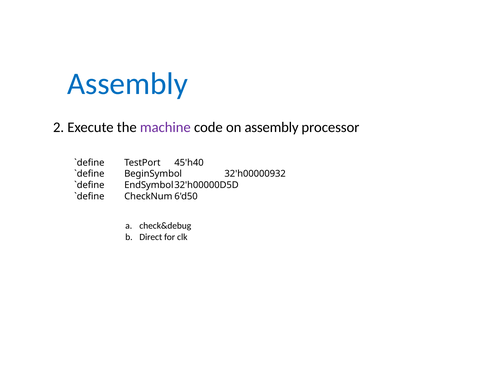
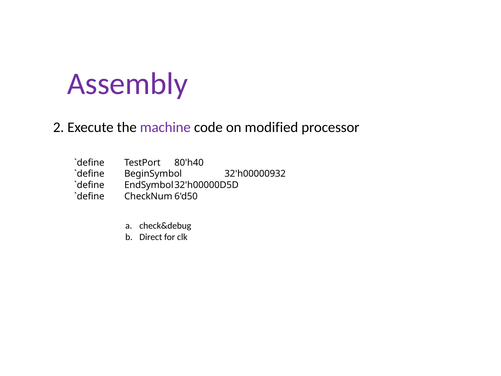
Assembly at (127, 84) colour: blue -> purple
on assembly: assembly -> modified
45'h40: 45'h40 -> 80'h40
